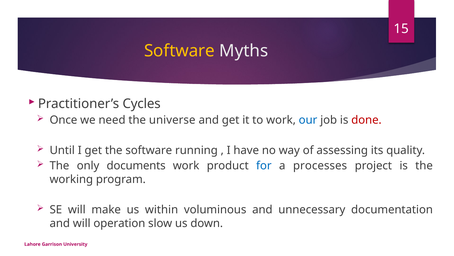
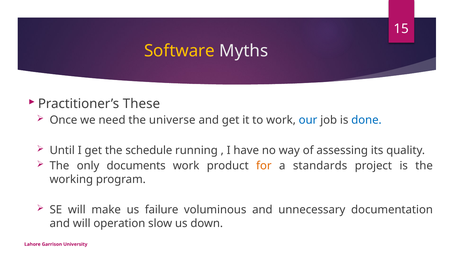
Cycles: Cycles -> These
done colour: red -> blue
the software: software -> schedule
for colour: blue -> orange
processes: processes -> standards
within: within -> failure
